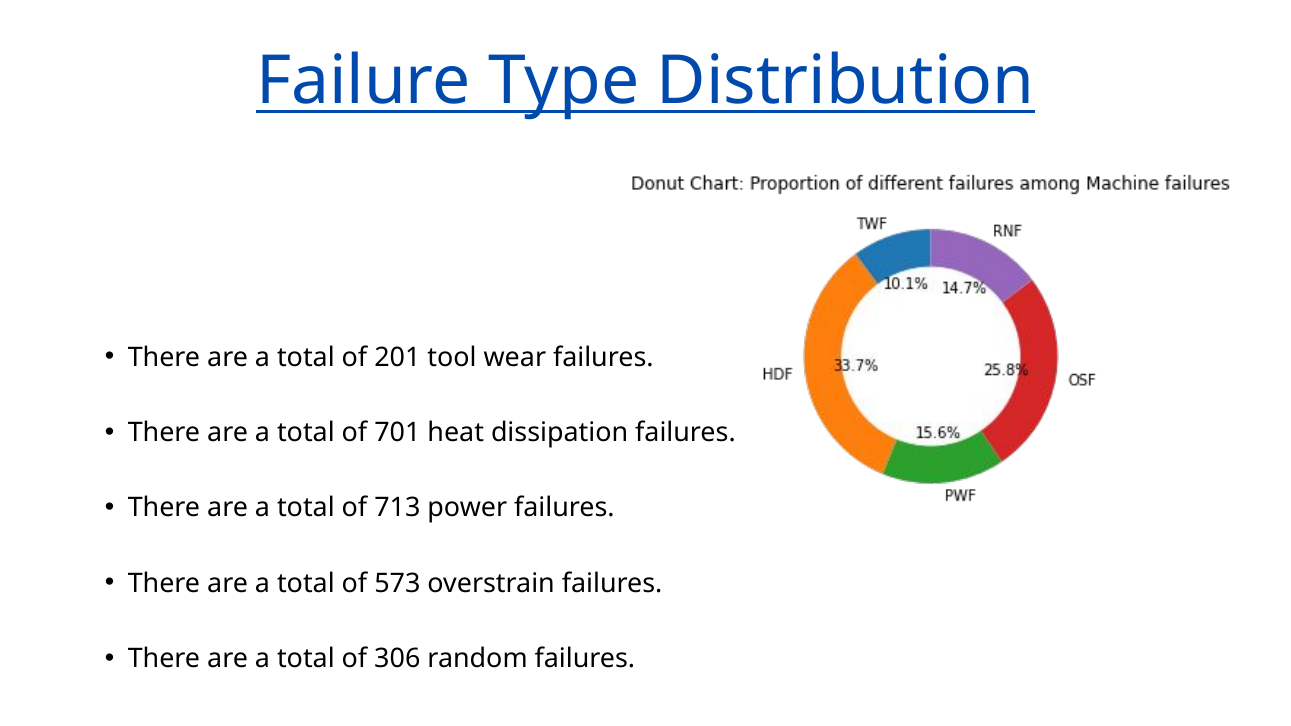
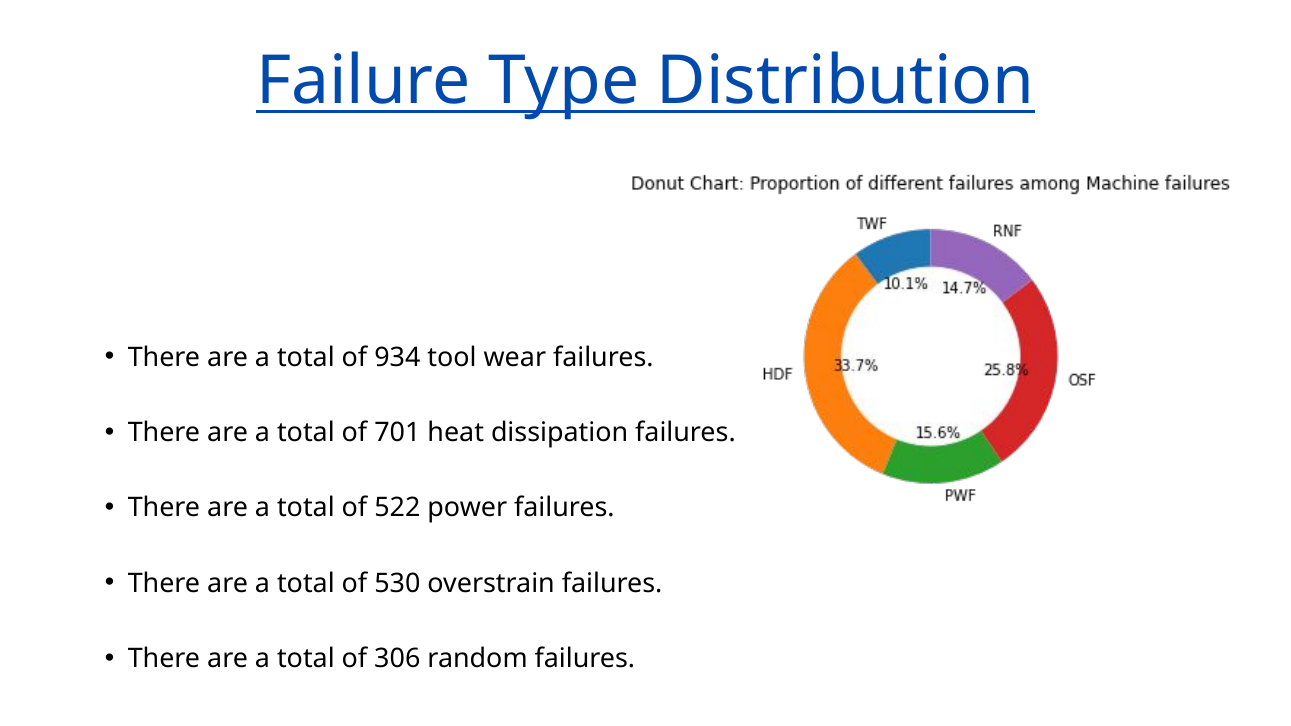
201: 201 -> 934
713: 713 -> 522
573: 573 -> 530
